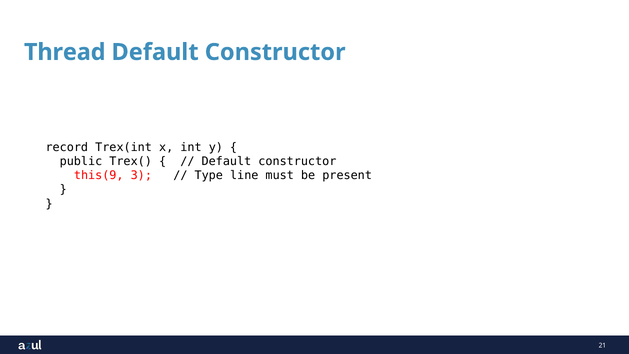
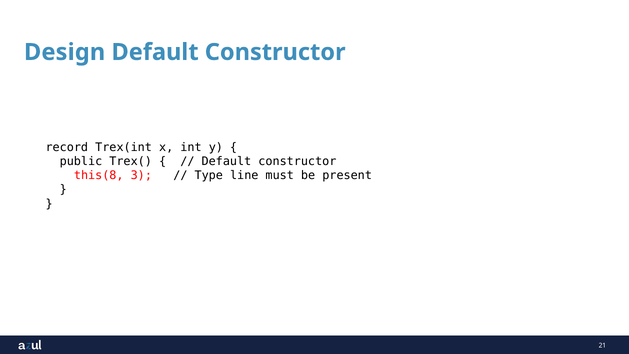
Thread: Thread -> Design
this(9: this(9 -> this(8
